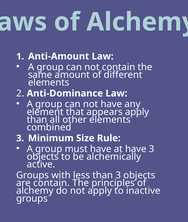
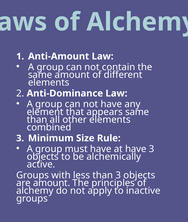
appears apply: apply -> same
are contain: contain -> amount
